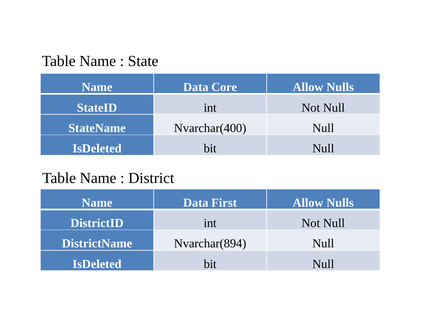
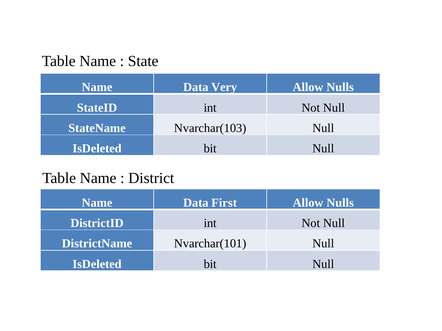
Core: Core -> Very
Nvarchar(400: Nvarchar(400 -> Nvarchar(103
Nvarchar(894: Nvarchar(894 -> Nvarchar(101
